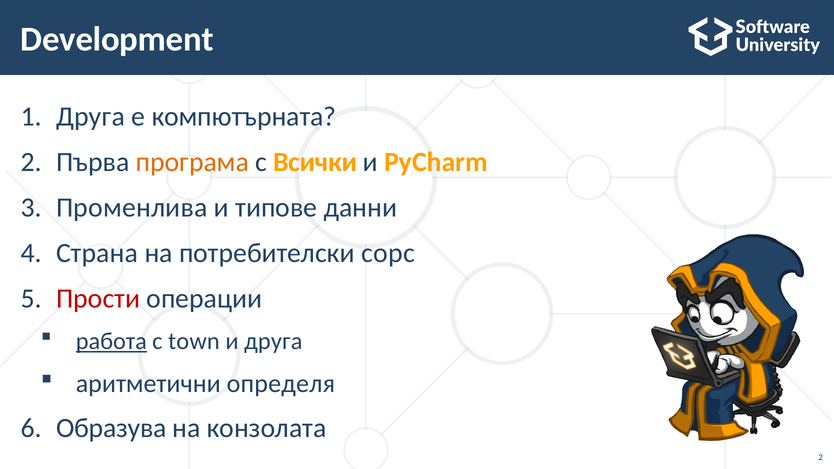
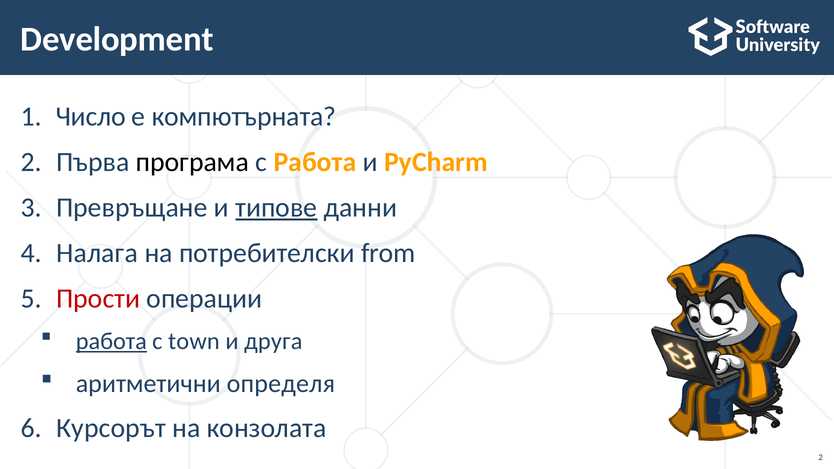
Друга at (90, 117): Друга -> Число
програма colour: orange -> black
с Всички: Всички -> Работа
Променлива: Променлива -> Превръщане
типове underline: none -> present
Страна: Страна -> Налага
сорс: сорс -> from
Образува: Образува -> Курсорът
